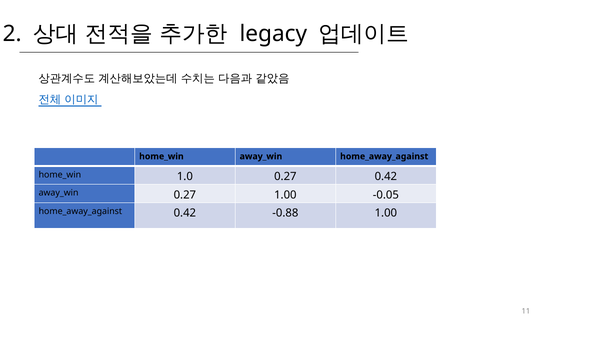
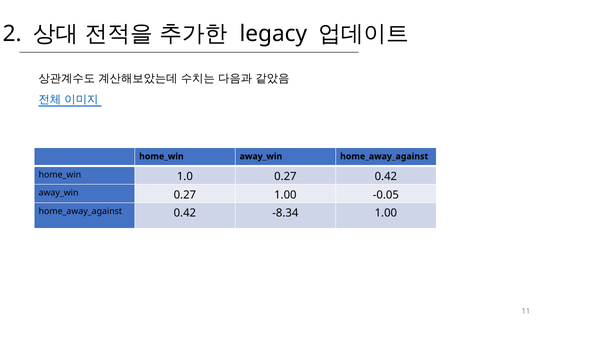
-0.88: -0.88 -> -8.34
